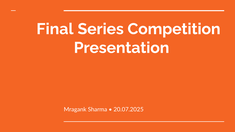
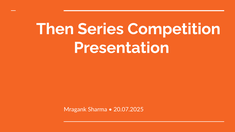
Final: Final -> Then
